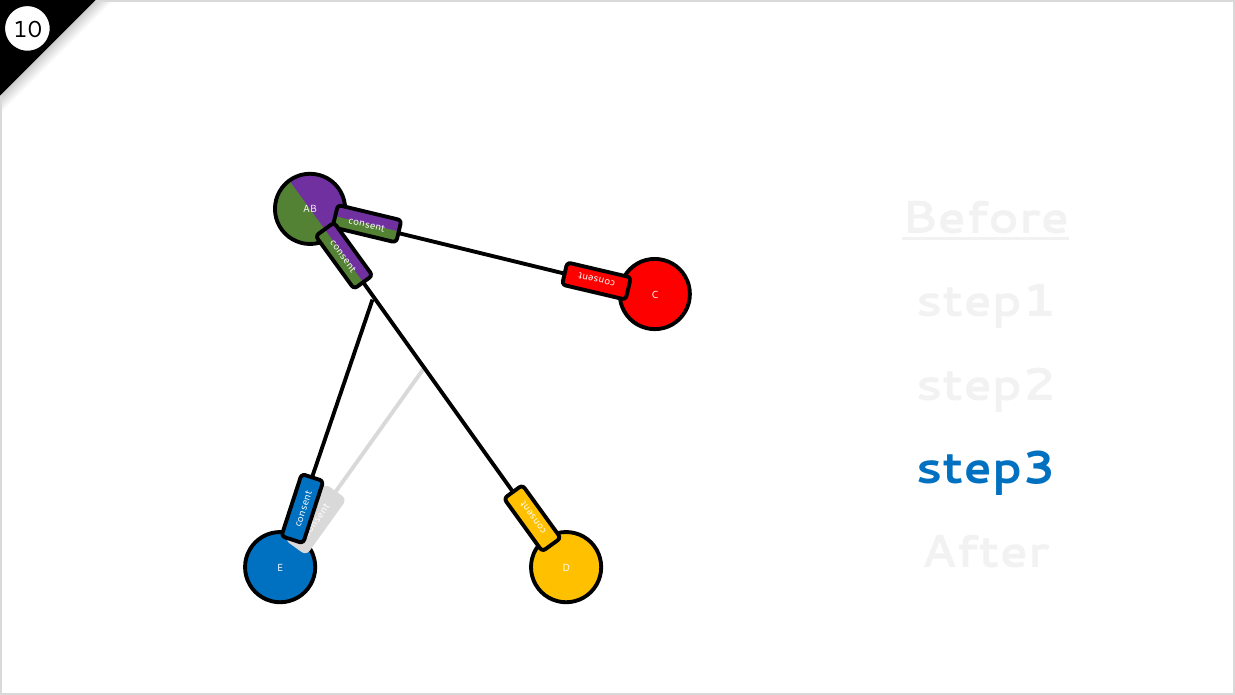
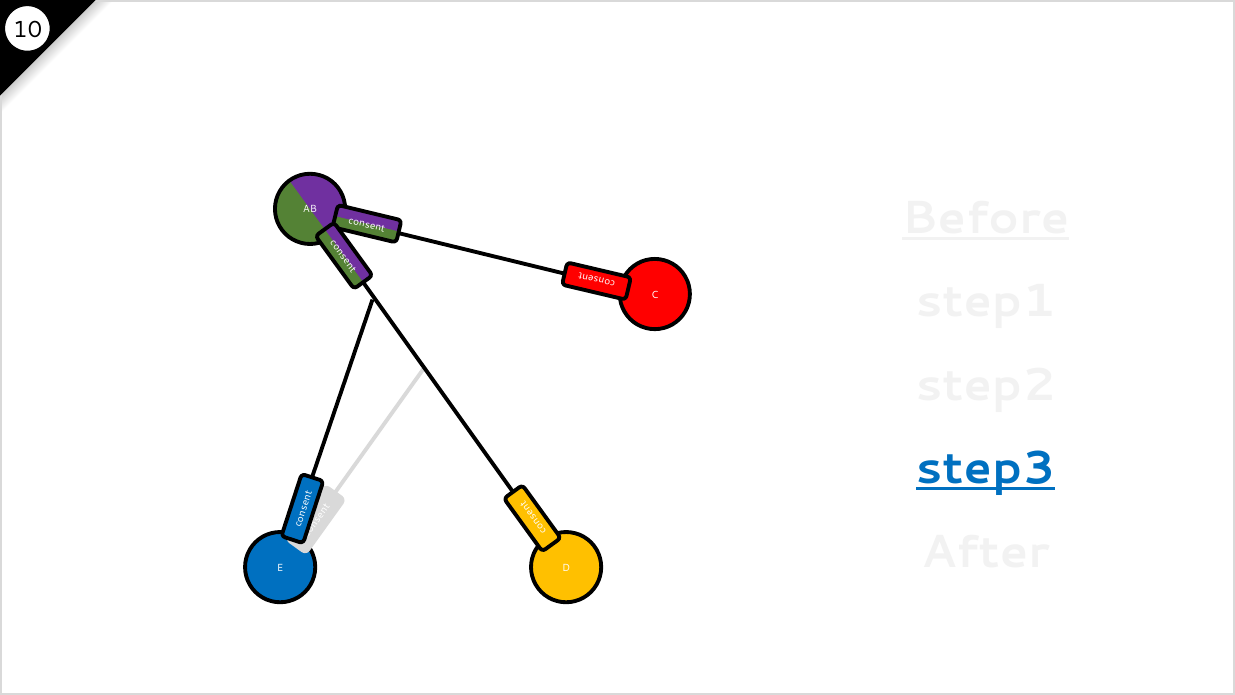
step3 underline: none -> present
